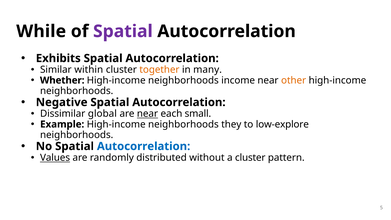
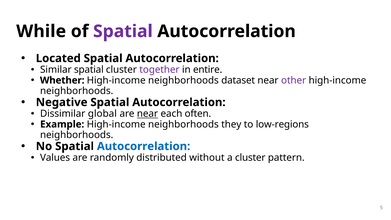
Exhibits: Exhibits -> Located
Similar within: within -> spatial
together colour: orange -> purple
many: many -> entire
income: income -> dataset
other colour: orange -> purple
small: small -> often
low-explore: low-explore -> low-regions
Values underline: present -> none
